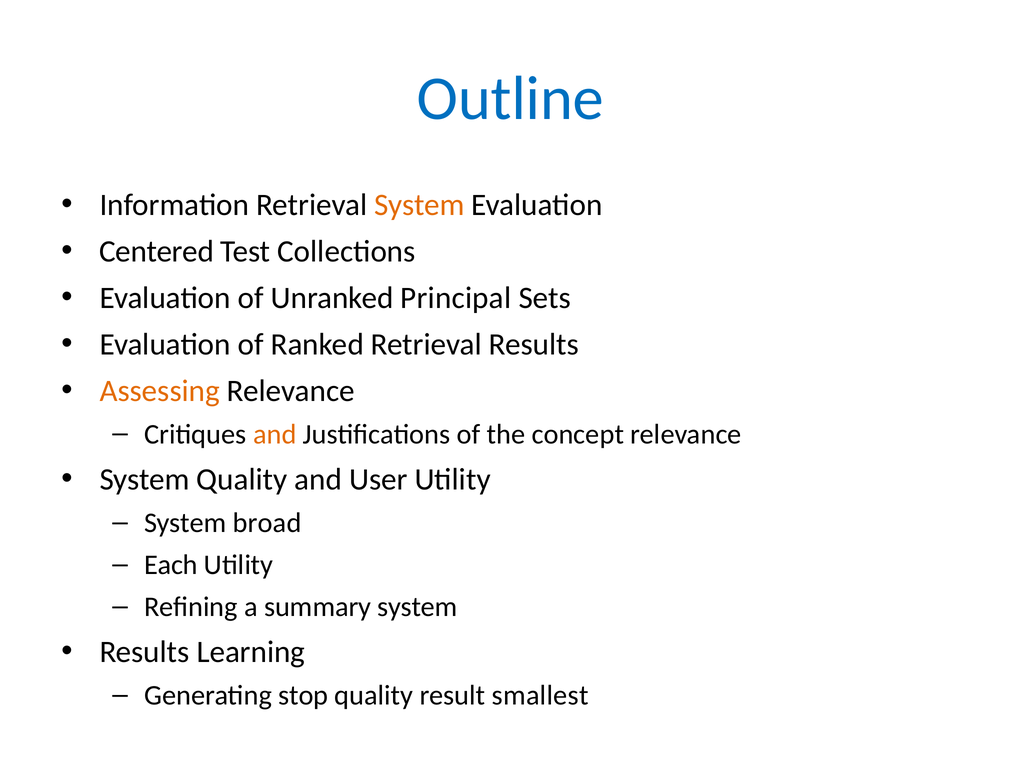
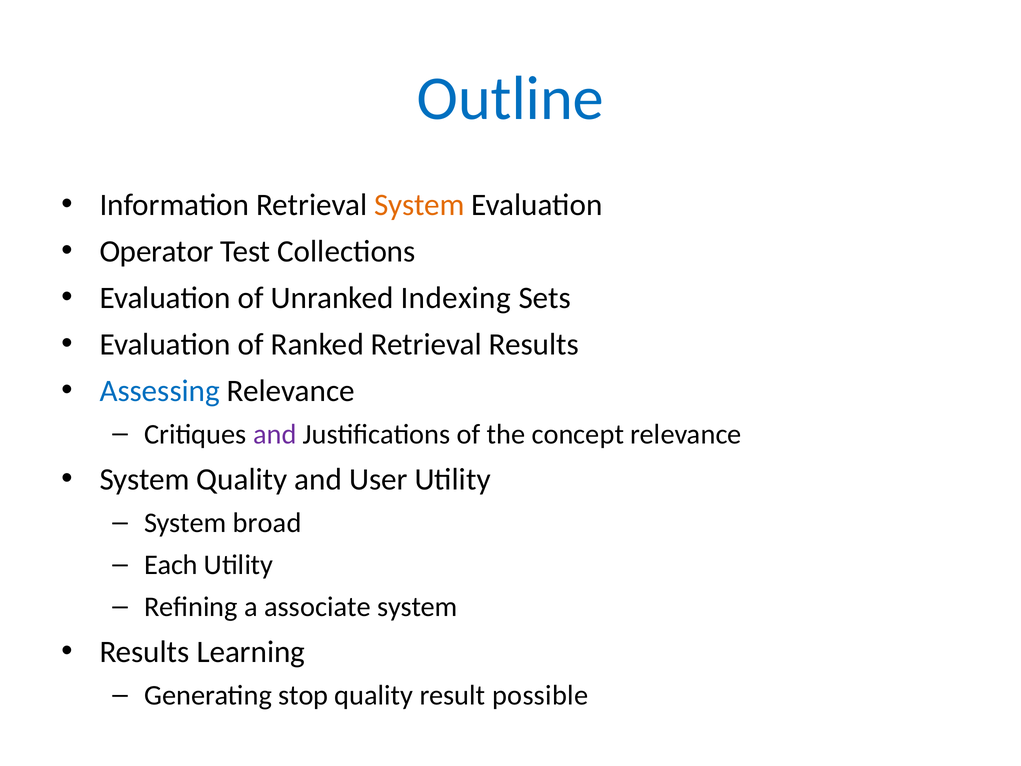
Centered: Centered -> Operator
Principal: Principal -> Indexing
Assessing colour: orange -> blue
and at (275, 434) colour: orange -> purple
summary: summary -> associate
smallest: smallest -> possible
